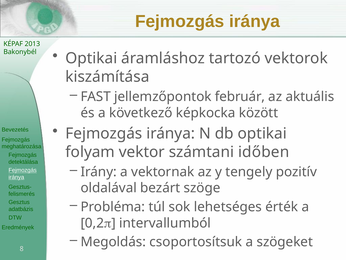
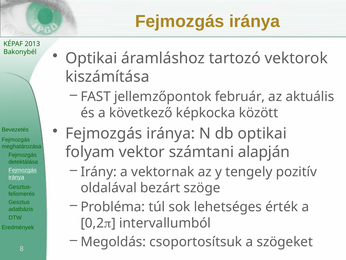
időben: időben -> alapján
